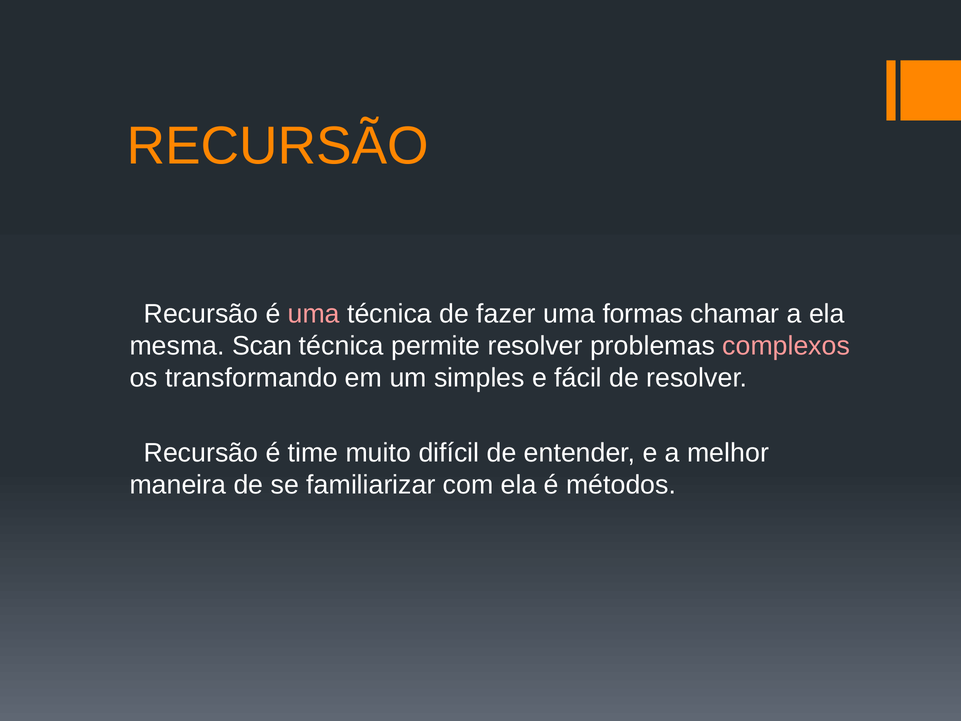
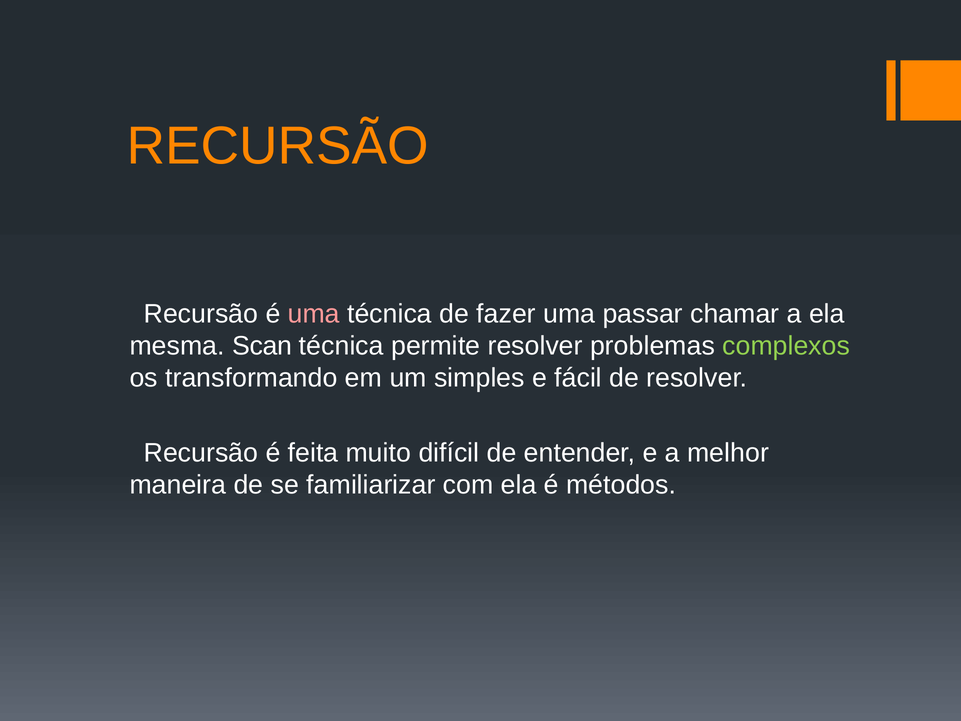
formas: formas -> passar
complexos colour: pink -> light green
time: time -> feita
